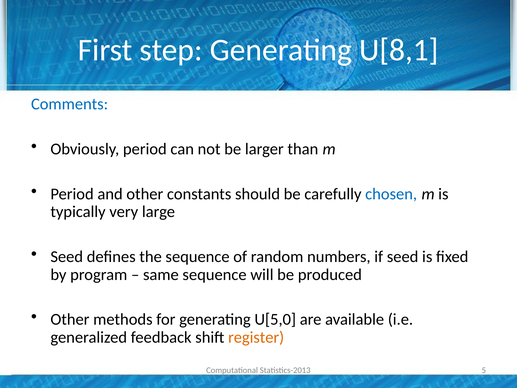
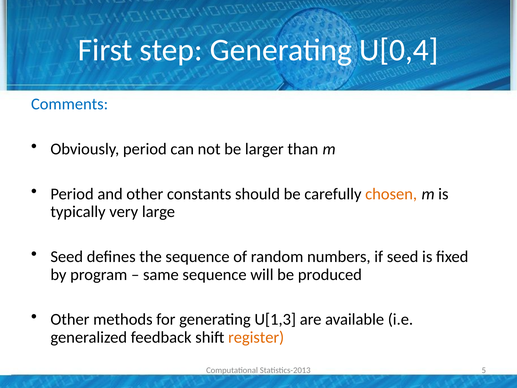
U[8,1: U[8,1 -> U[0,4
chosen colour: blue -> orange
U[5,0: U[5,0 -> U[1,3
